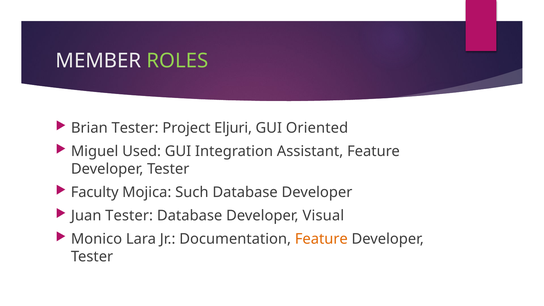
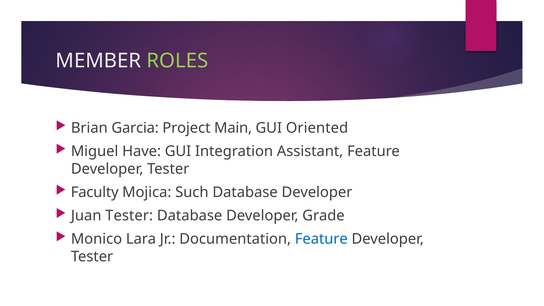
Brian Tester: Tester -> Garcia
Eljuri: Eljuri -> Main
Used: Used -> Have
Visual: Visual -> Grade
Feature at (321, 239) colour: orange -> blue
